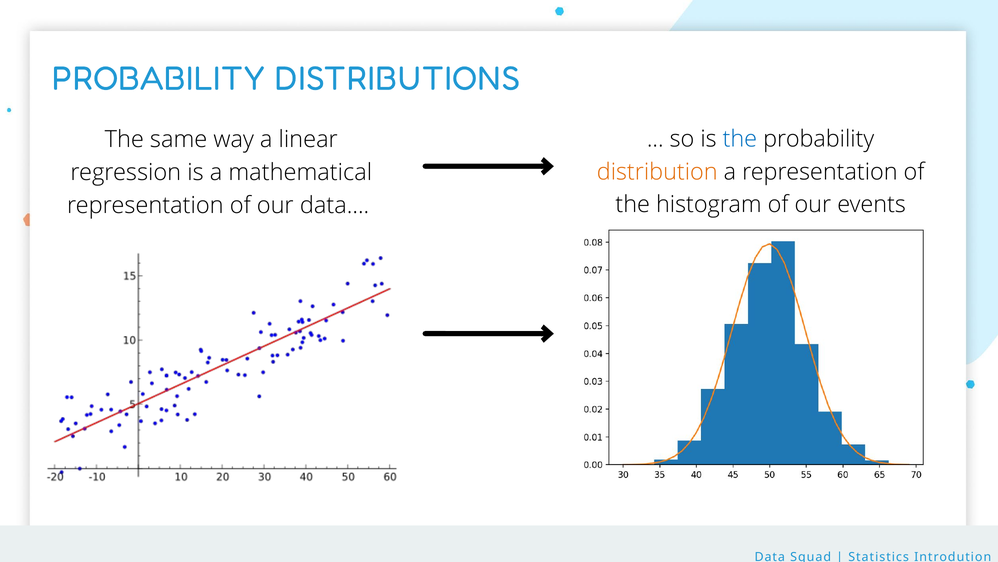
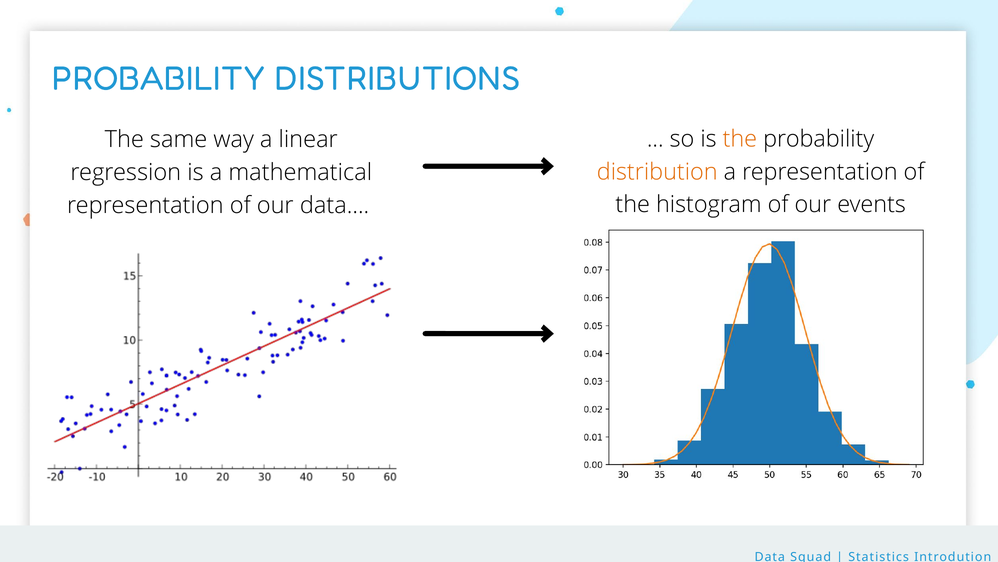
the at (740, 139) colour: blue -> orange
